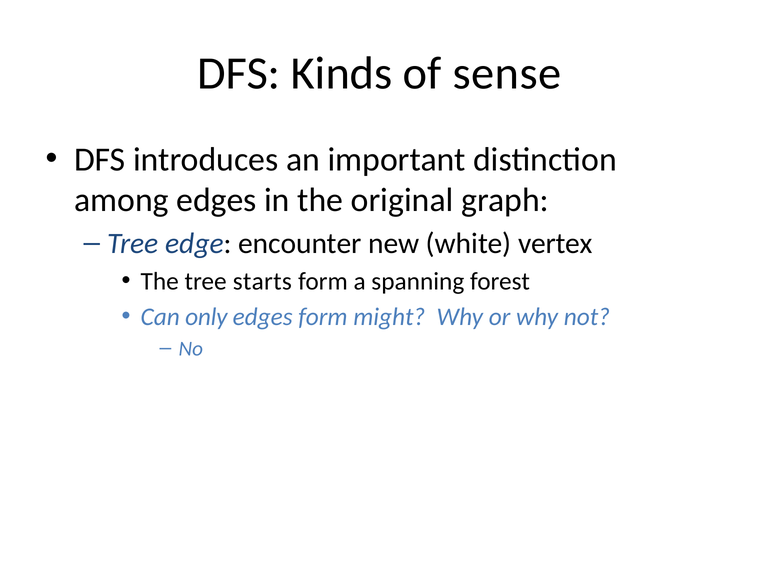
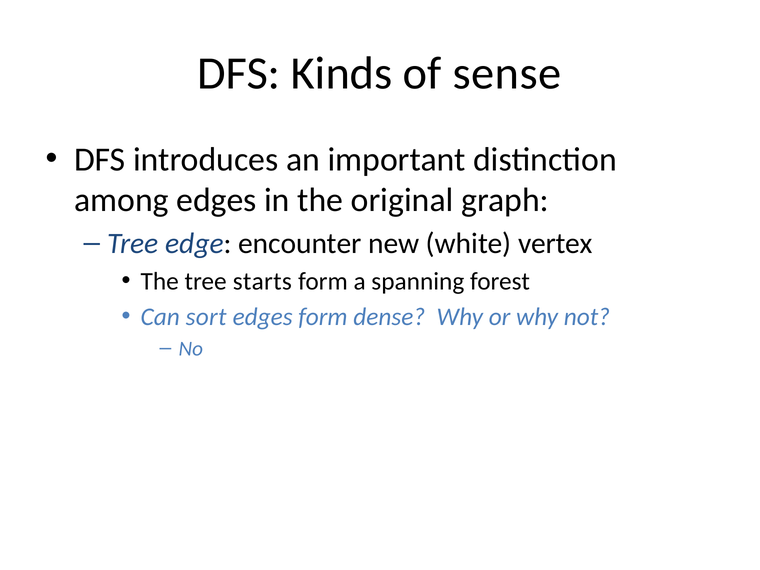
only: only -> sort
might: might -> dense
